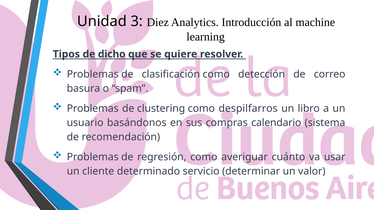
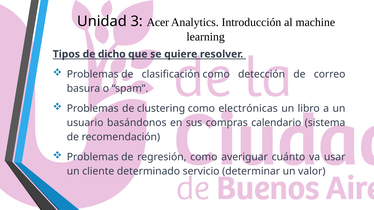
Diez: Diez -> Acer
despilfarros: despilfarros -> electrónicas
